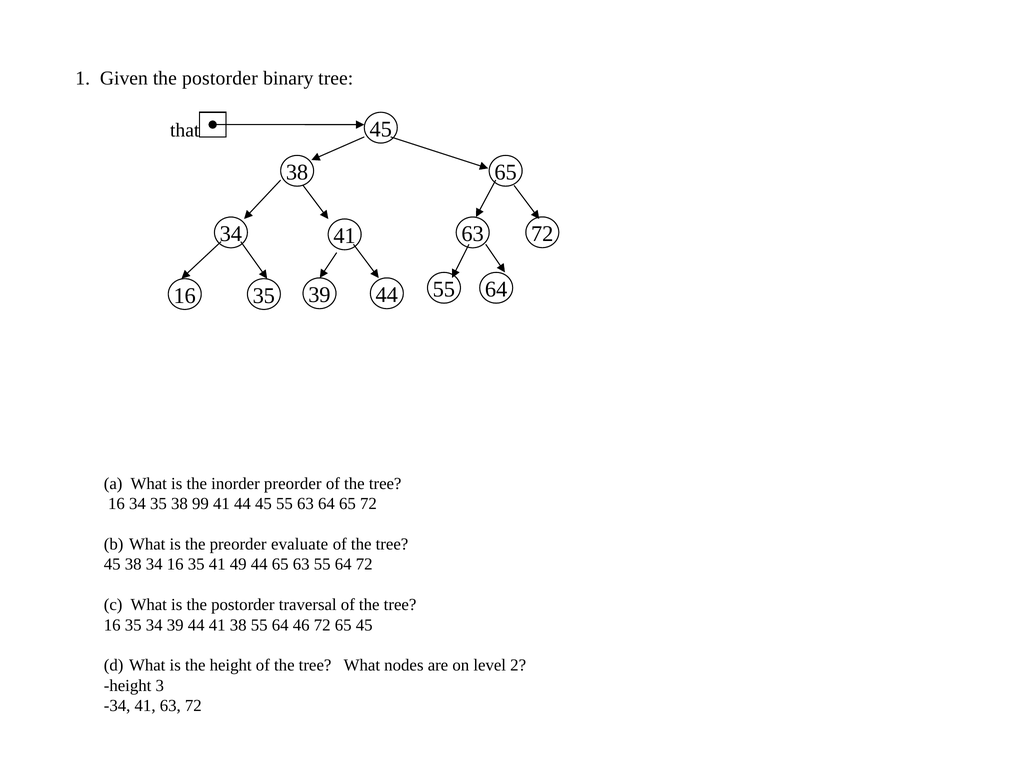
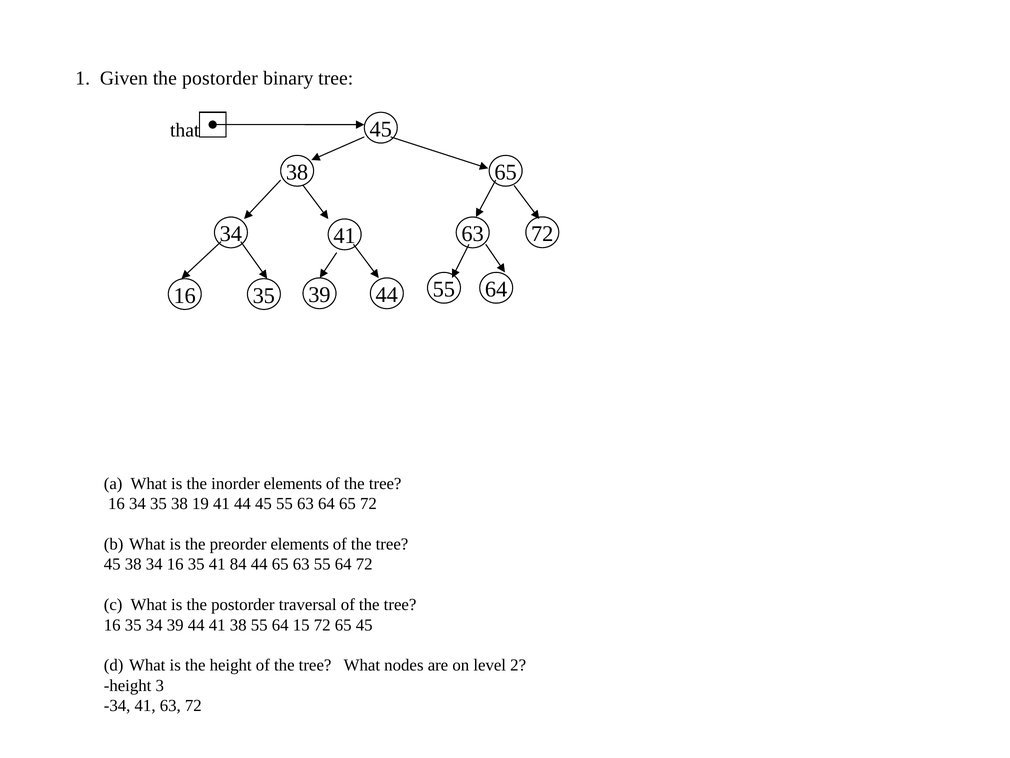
inorder preorder: preorder -> elements
99: 99 -> 19
preorder evaluate: evaluate -> elements
49: 49 -> 84
46: 46 -> 15
